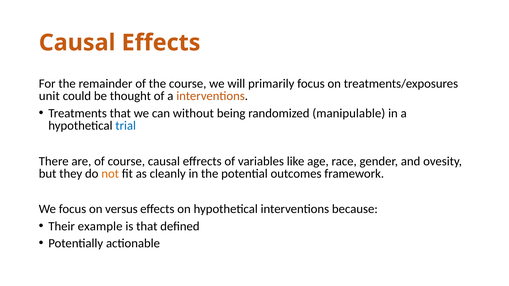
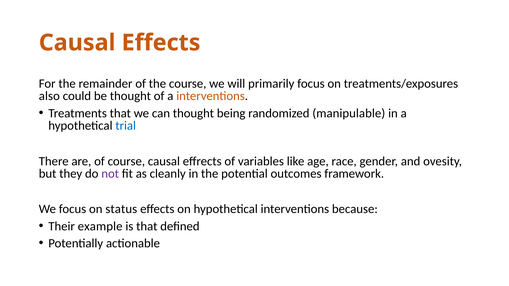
unit: unit -> also
can without: without -> thought
not colour: orange -> purple
versus: versus -> status
